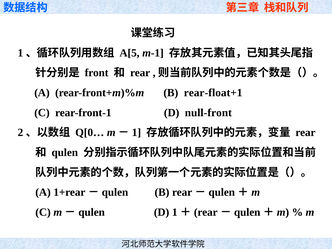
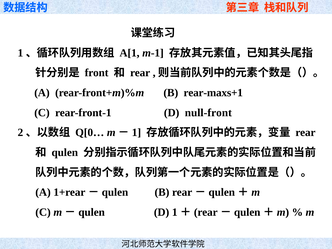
A[5: A[5 -> A[1
rear-float+1: rear-float+1 -> rear-maxs+1
